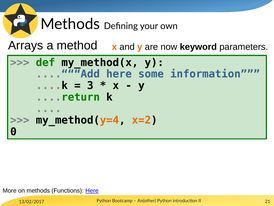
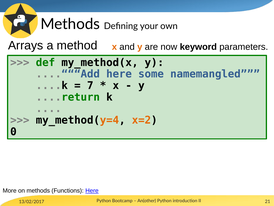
information: information -> namemangled
3: 3 -> 7
